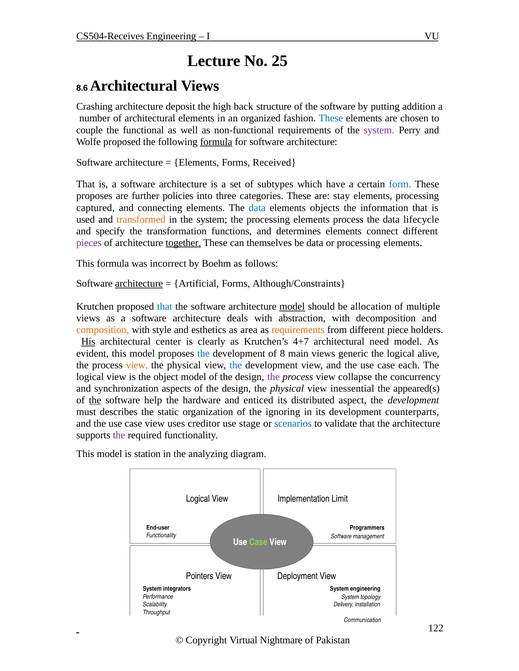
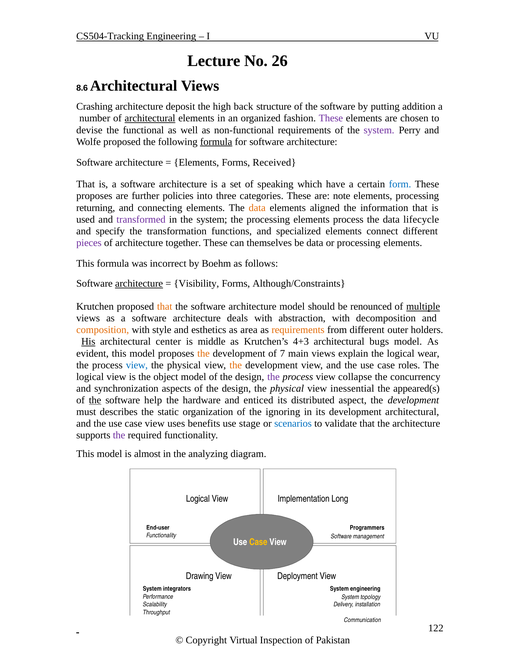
CS504-Receives: CS504-Receives -> CS504-Tracking
25: 25 -> 26
architectural at (150, 118) underline: none -> present
These at (331, 118) colour: blue -> purple
couple: couple -> devise
subtypes: subtypes -> speaking
stay: stay -> note
captured: captured -> returning
data at (257, 208) colour: blue -> orange
objects: objects -> aligned
transformed colour: orange -> purple
determines: determines -> specialized
together underline: present -> none
Artificial: Artificial -> Visibility
that at (165, 307) colour: blue -> orange
model at (292, 307) underline: present -> none
allocation: allocation -> renounced
multiple underline: none -> present
piece: piece -> outer
clearly: clearly -> middle
4+7: 4+7 -> 4+3
need: need -> bugs
the at (204, 354) colour: blue -> orange
8: 8 -> 7
generic: generic -> explain
alive: alive -> wear
view at (137, 365) colour: orange -> blue
the at (236, 365) colour: blue -> orange
each: each -> roles
development counterparts: counterparts -> architectural
creditor: creditor -> benefits
station: station -> almost
Limit: Limit -> Long
Case at (258, 543) colour: light green -> yellow
Pointers: Pointers -> Drawing
Nightmare: Nightmare -> Inspection
